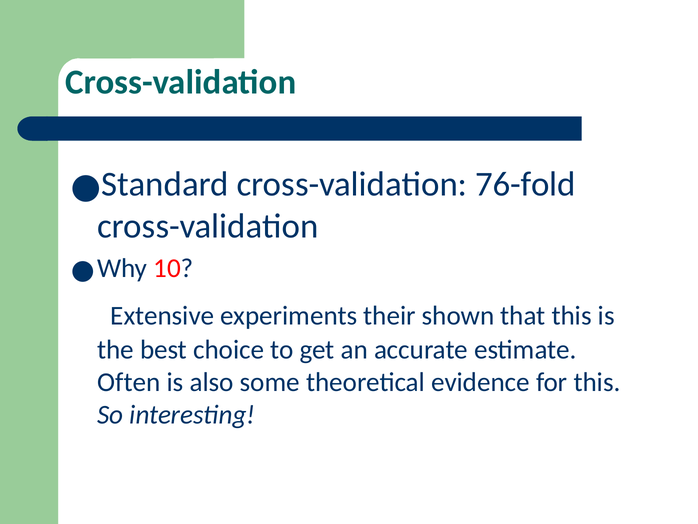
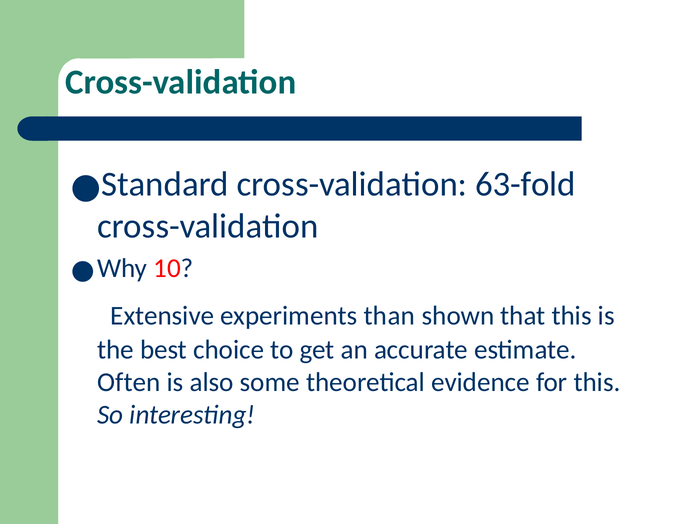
76-fold: 76-fold -> 63-fold
their: their -> than
